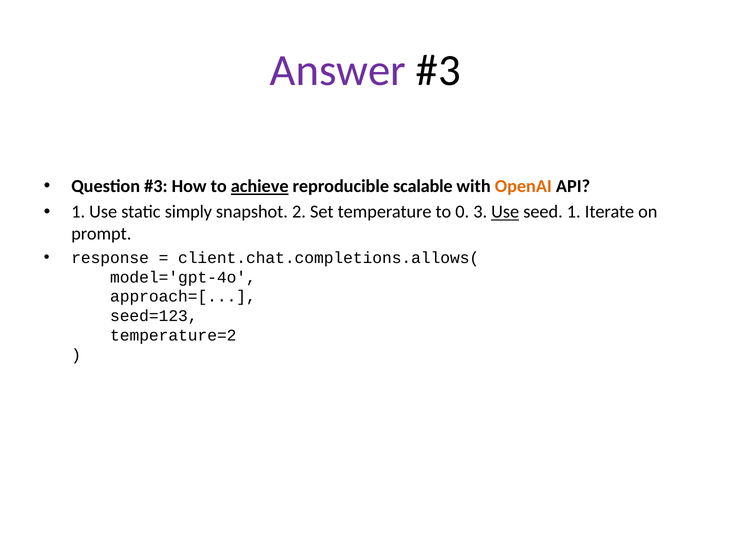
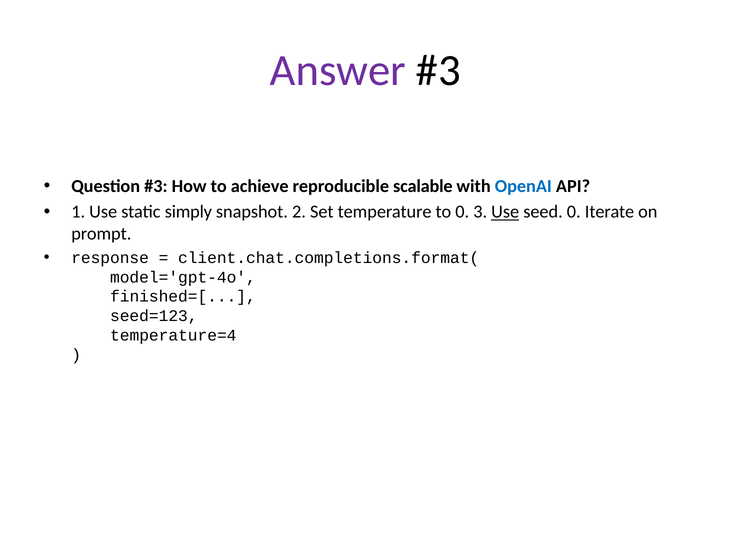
achieve underline: present -> none
OpenAI colour: orange -> blue
seed 1: 1 -> 0
client.chat.completions.allows(: client.chat.completions.allows( -> client.chat.completions.format(
approach=[: approach=[ -> finished=[
temperature=2: temperature=2 -> temperature=4
